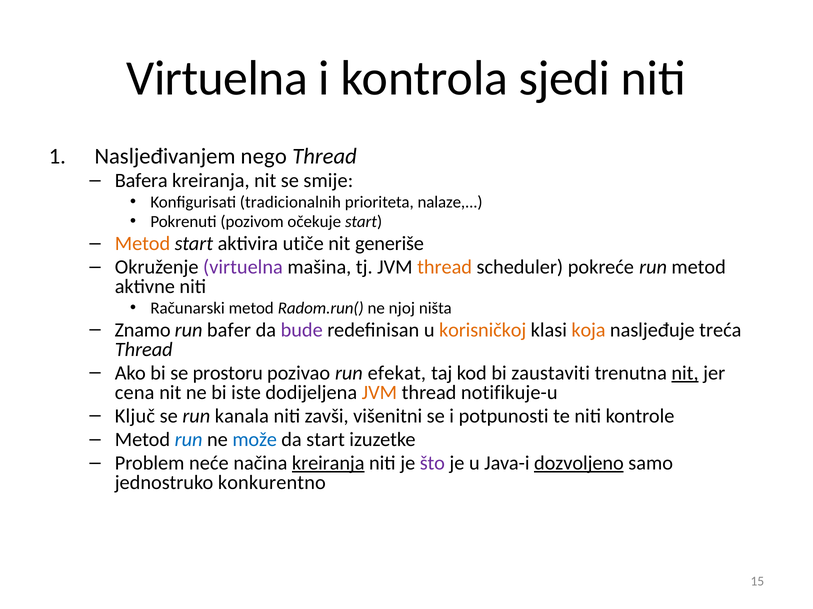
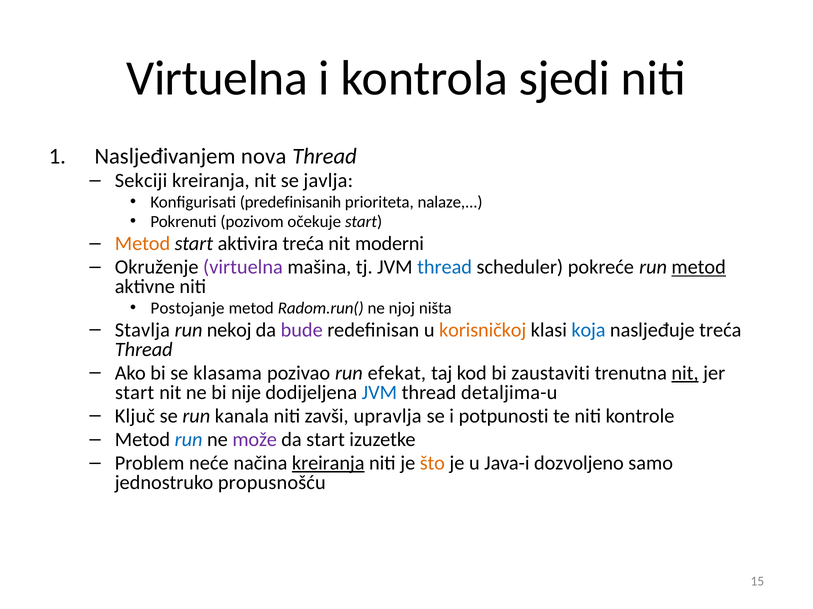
nego: nego -> nova
Bafera: Bafera -> Sekciji
smije: smije -> javlja
tradicionalnih: tradicionalnih -> predefinisanih
aktivira utiče: utiče -> treća
generiše: generiše -> moderni
thread at (445, 268) colour: orange -> blue
metod at (699, 268) underline: none -> present
Računarski: Računarski -> Postojanje
Znamo: Znamo -> Stavlja
bafer: bafer -> nekoj
koja colour: orange -> blue
prostoru: prostoru -> klasama
cena at (135, 393): cena -> start
iste: iste -> nije
JVM at (379, 393) colour: orange -> blue
notifikuje-u: notifikuje-u -> detaljima-u
višenitni: višenitni -> upravlja
može colour: blue -> purple
što colour: purple -> orange
dozvoljeno underline: present -> none
konkurentno: konkurentno -> propusnošću
